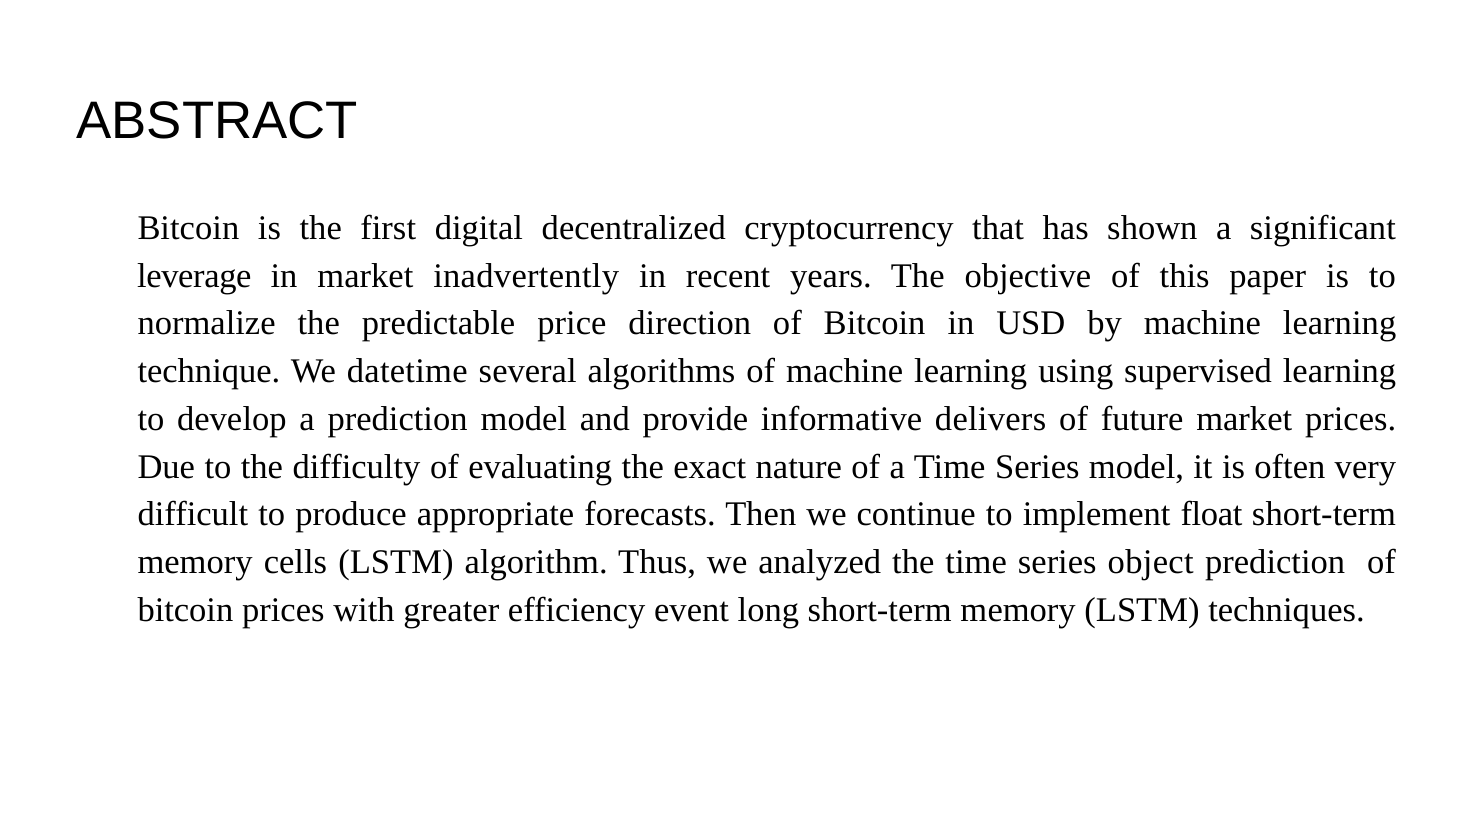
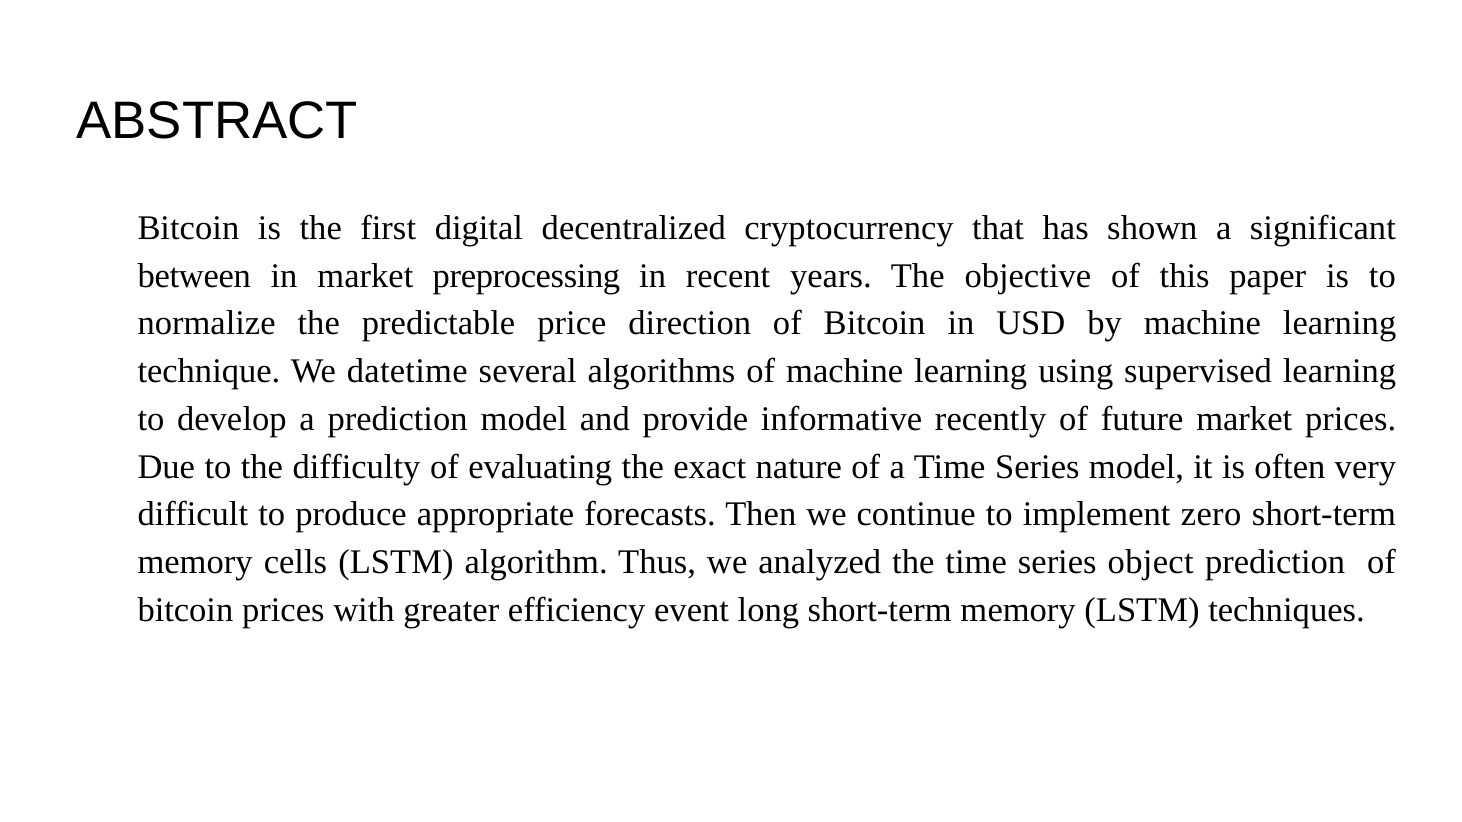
leverage: leverage -> between
inadvertently: inadvertently -> preprocessing
delivers: delivers -> recently
float: float -> zero
